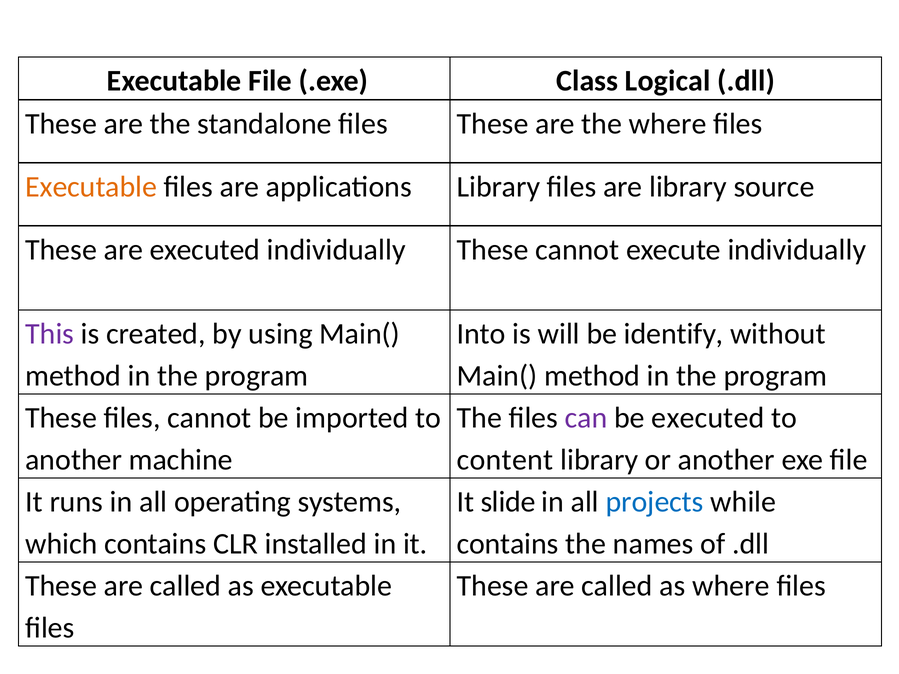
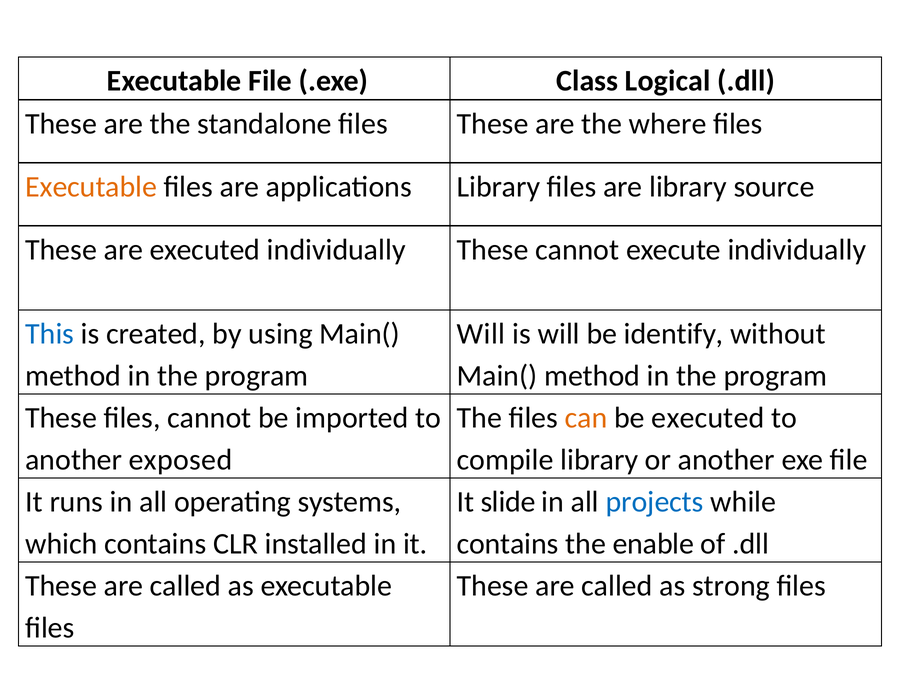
This colour: purple -> blue
Into at (481, 334): Into -> Will
can colour: purple -> orange
machine: machine -> exposed
content: content -> compile
names: names -> enable
as where: where -> strong
